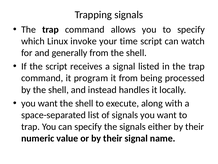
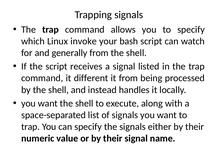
time: time -> bash
program: program -> different
